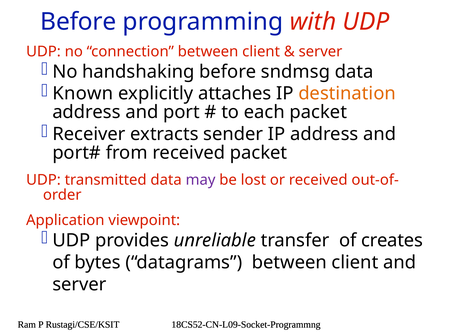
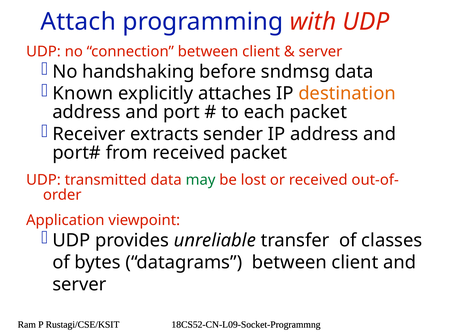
Before at (78, 22): Before -> Attach
may colour: purple -> green
creates: creates -> classes
